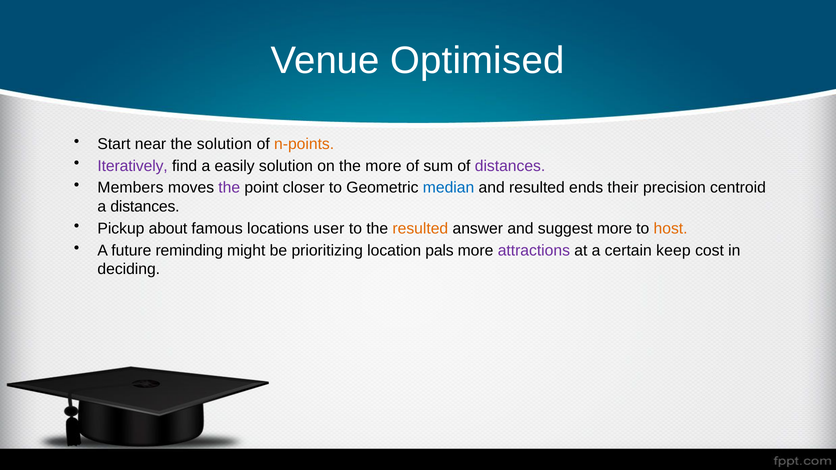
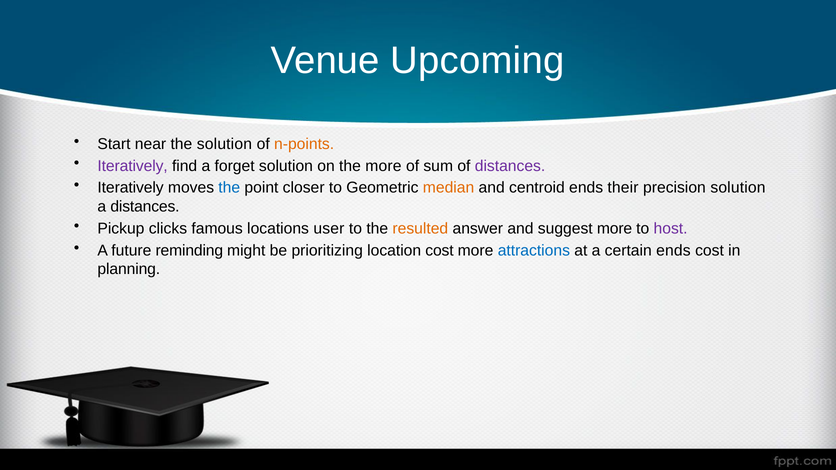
Optimised: Optimised -> Upcoming
easily: easily -> forget
Members at (130, 188): Members -> Iteratively
the at (229, 188) colour: purple -> blue
median colour: blue -> orange
and resulted: resulted -> centroid
precision centroid: centroid -> solution
about: about -> clicks
host colour: orange -> purple
location pals: pals -> cost
attractions colour: purple -> blue
certain keep: keep -> ends
deciding: deciding -> planning
